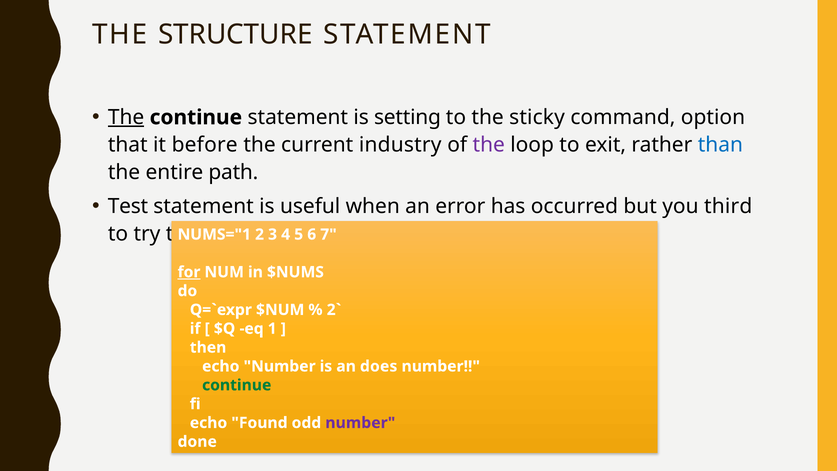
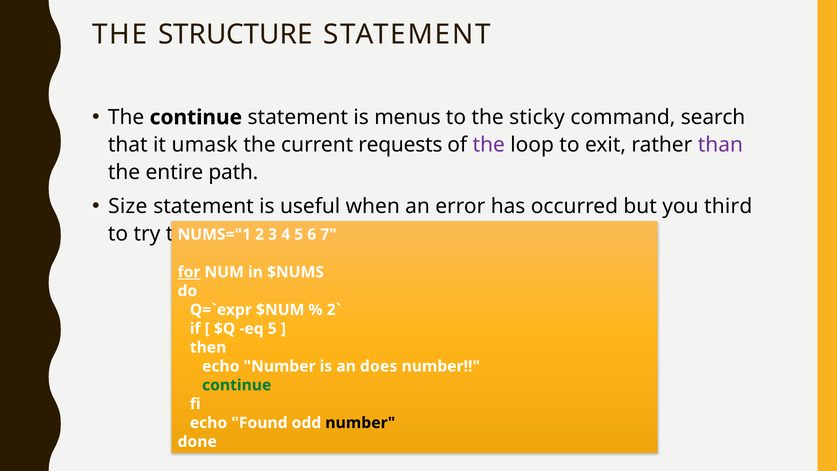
The at (126, 117) underline: present -> none
setting: setting -> menus
option: option -> search
before: before -> umask
industry: industry -> requests
than colour: blue -> purple
Test: Test -> Size
eq 1: 1 -> 5
number at (360, 423) colour: purple -> black
